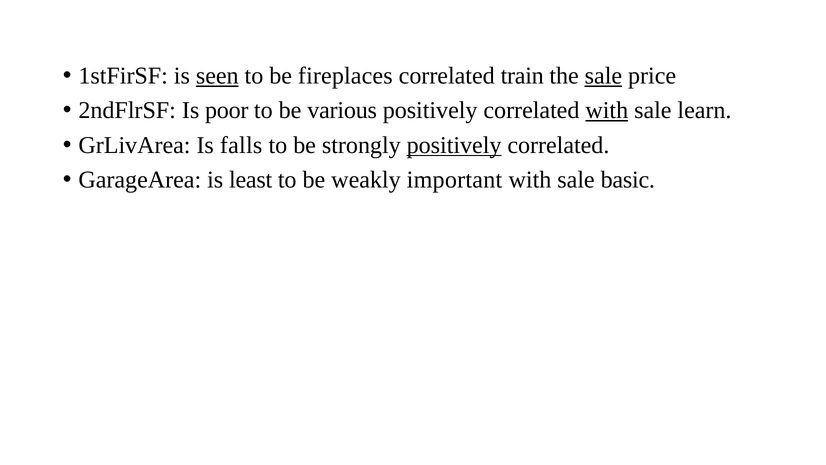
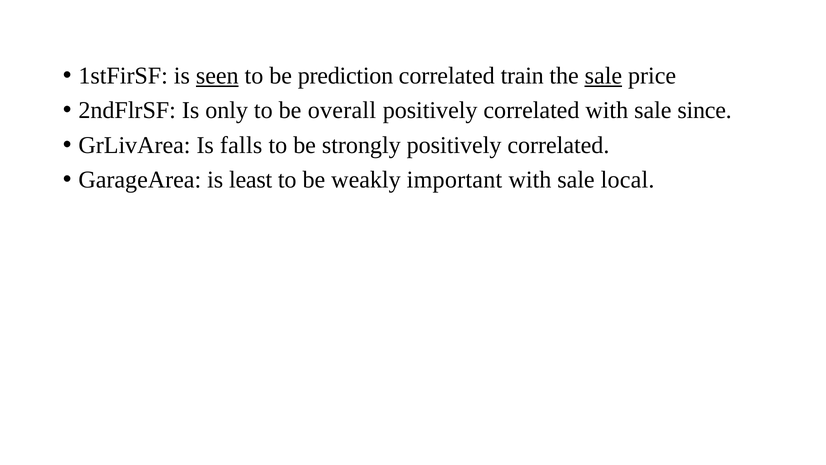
fireplaces: fireplaces -> prediction
poor: poor -> only
various: various -> overall
with at (607, 110) underline: present -> none
learn: learn -> since
positively at (454, 145) underline: present -> none
basic: basic -> local
